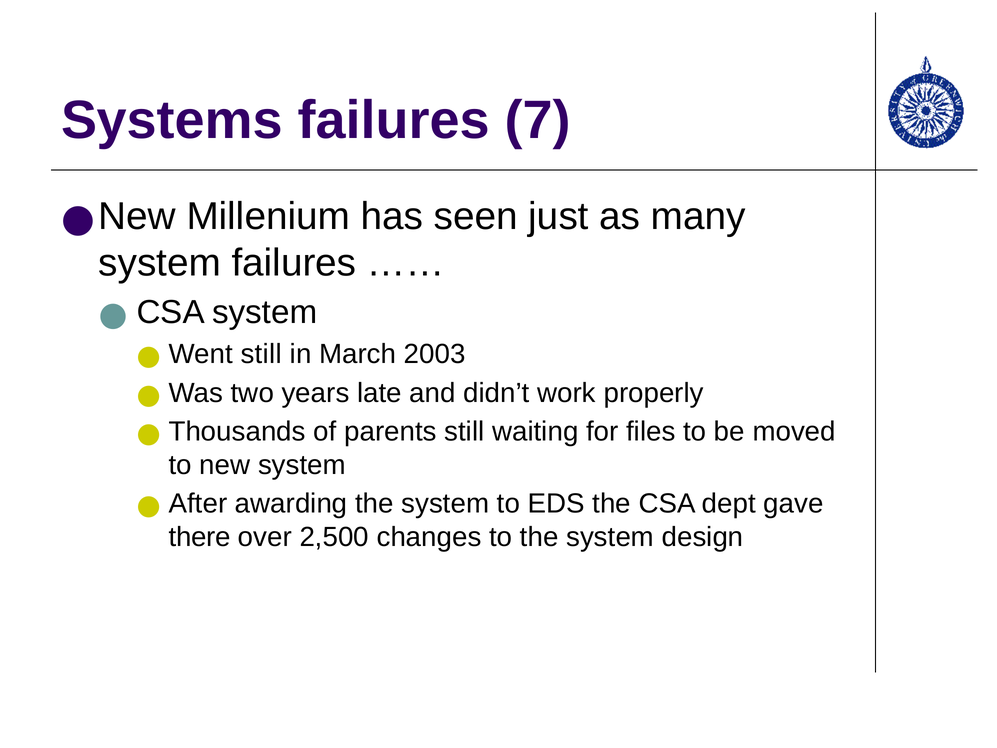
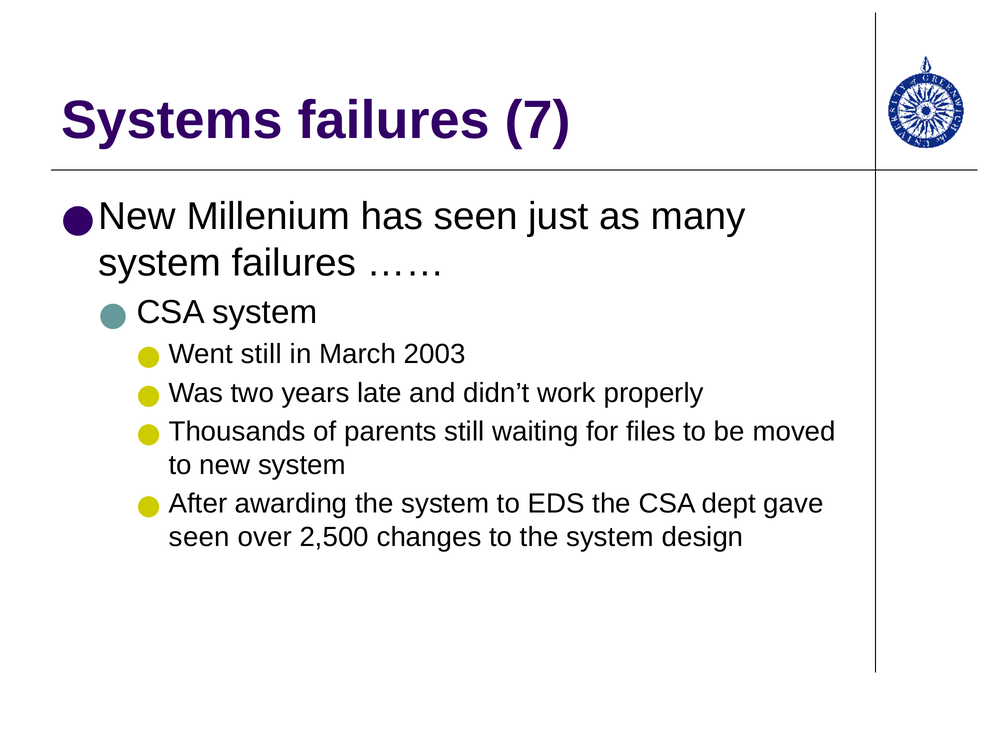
there at (200, 537): there -> seen
